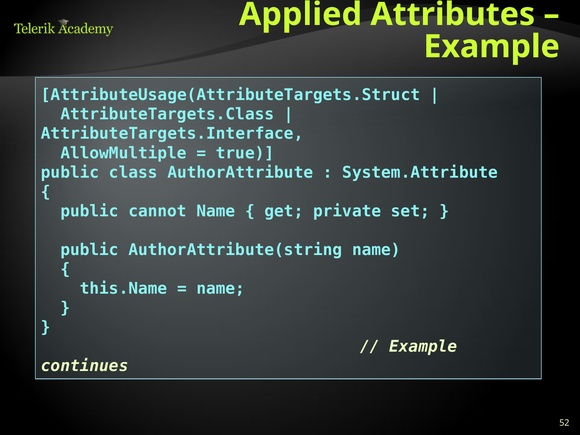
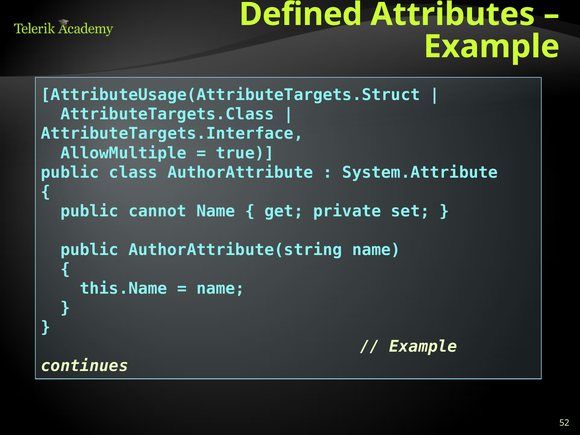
Applied: Applied -> Defined
